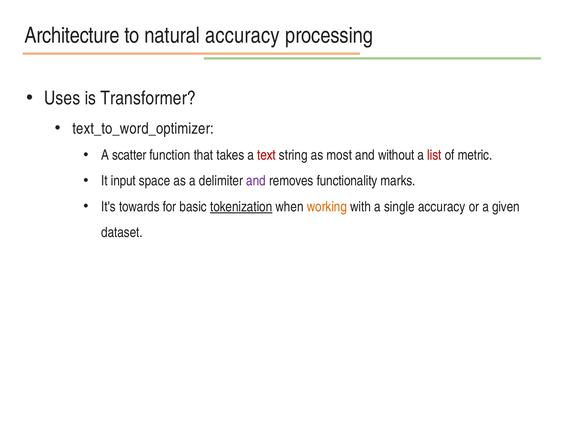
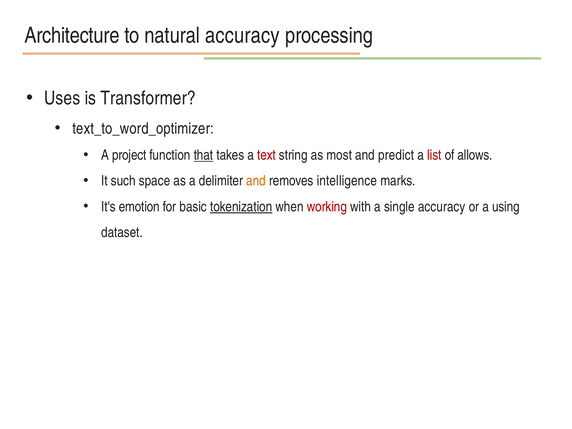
scatter: scatter -> project
that underline: none -> present
without: without -> predict
metric: metric -> allows
input: input -> such
and at (256, 181) colour: purple -> orange
functionality: functionality -> intelligence
towards: towards -> emotion
working colour: orange -> red
given: given -> using
